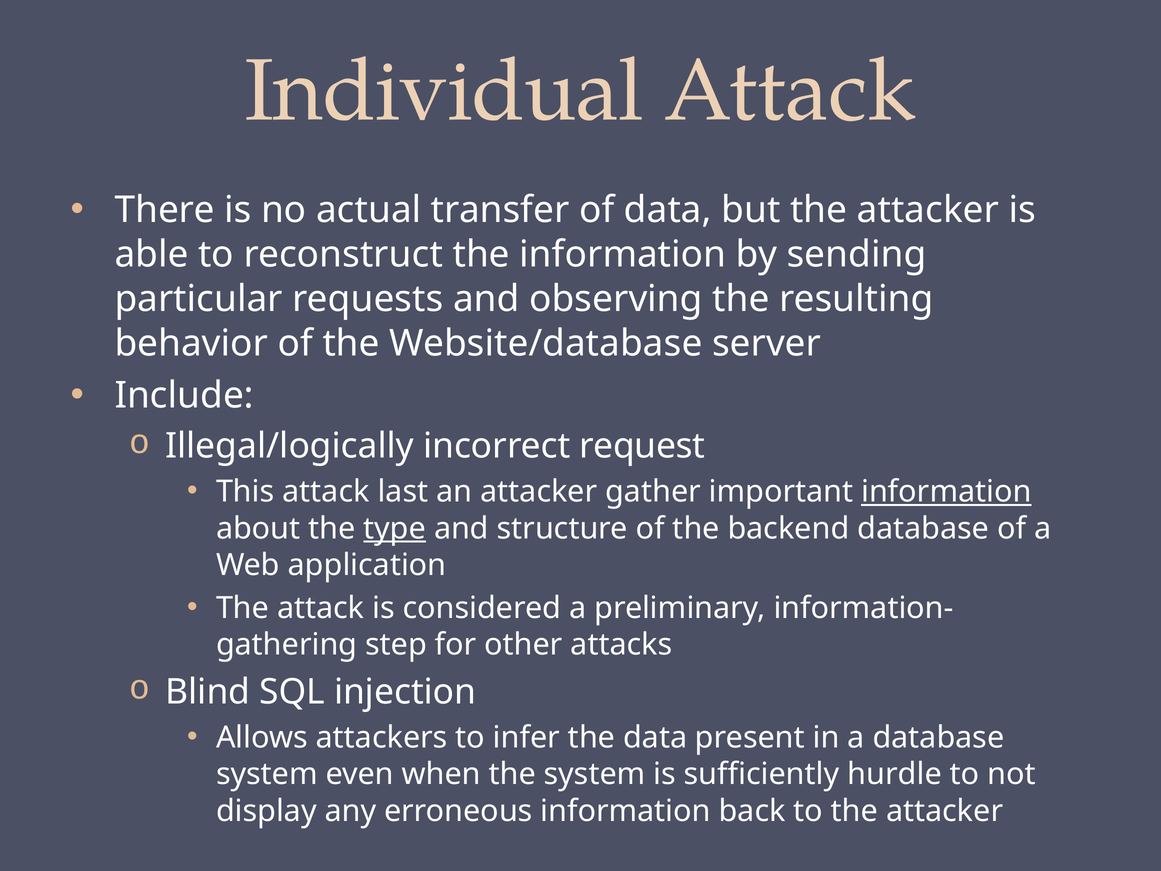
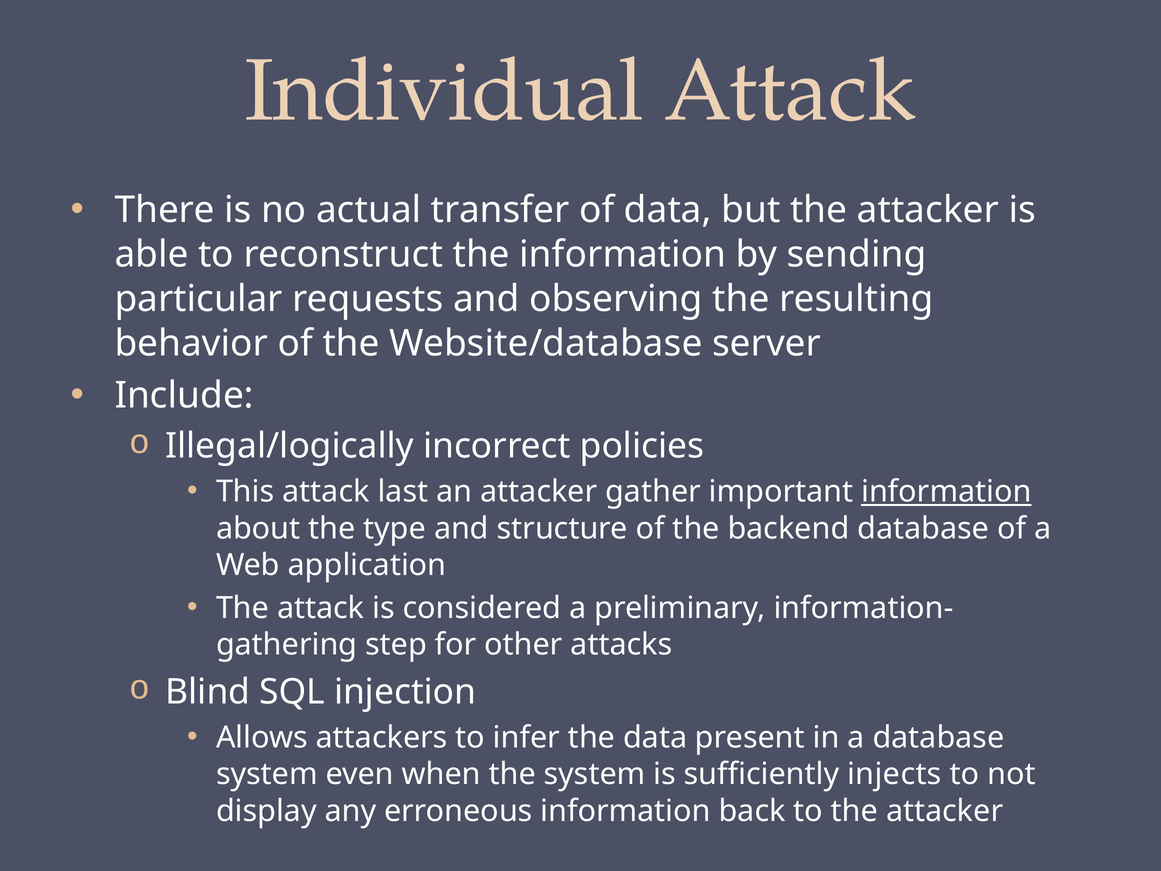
request: request -> policies
type underline: present -> none
hurdle: hurdle -> injects
